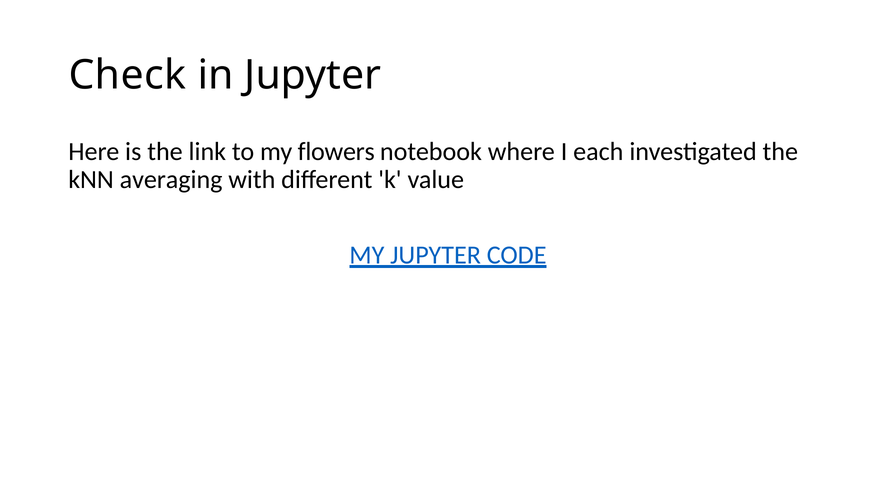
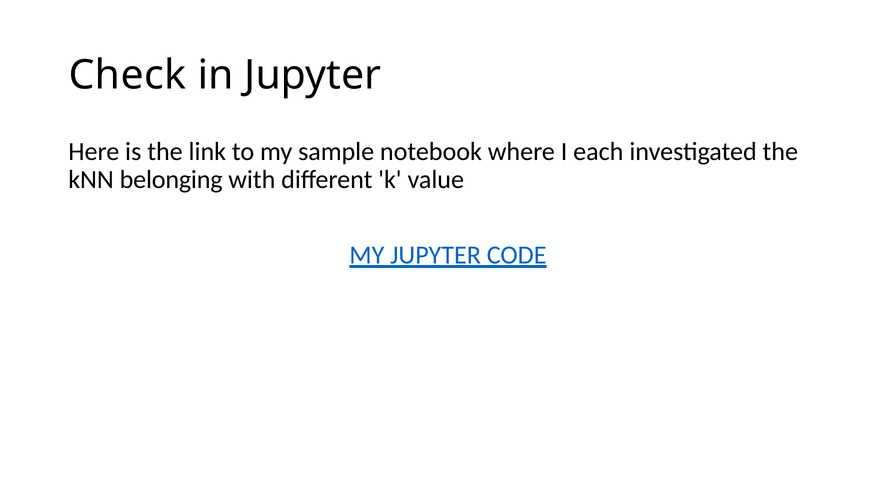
flowers: flowers -> sample
averaging: averaging -> belonging
